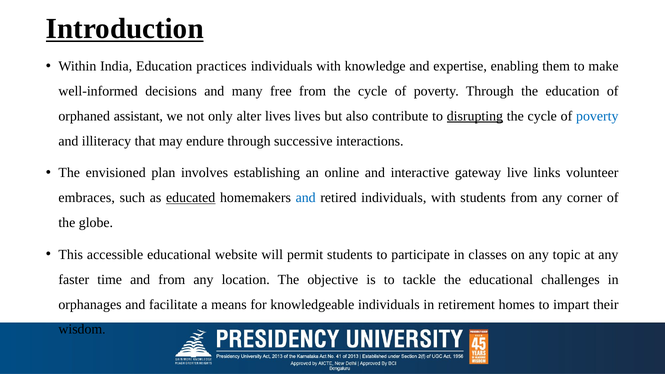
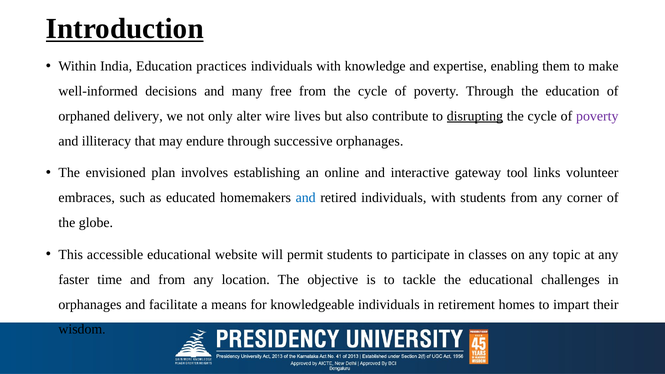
assistant: assistant -> delivery
alter lives: lives -> wire
poverty at (597, 116) colour: blue -> purple
successive interactions: interactions -> orphanages
live: live -> tool
educated underline: present -> none
